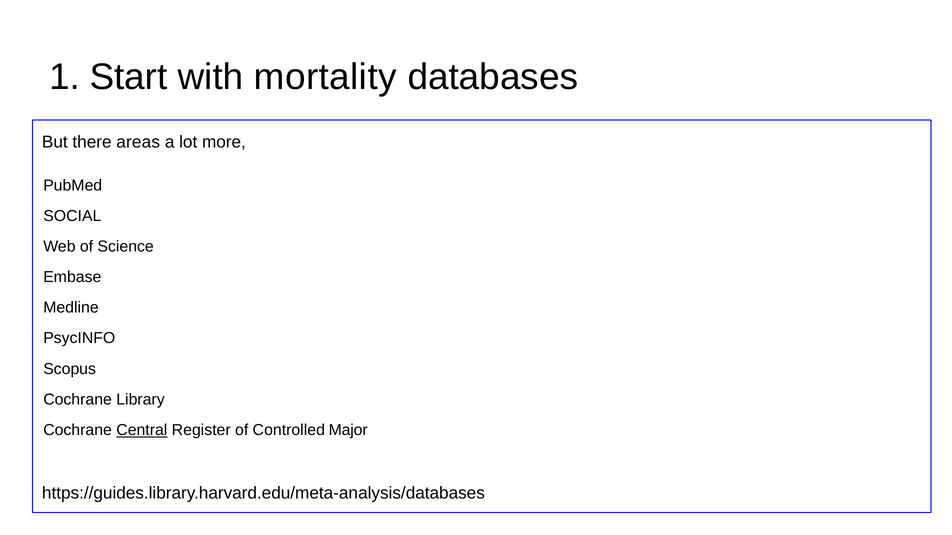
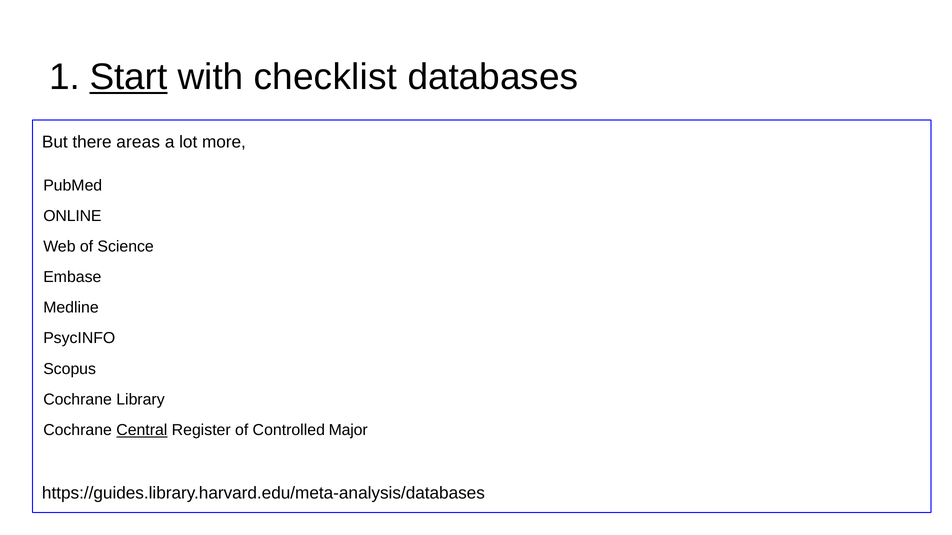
Start underline: none -> present
mortality: mortality -> checklist
SOCIAL: SOCIAL -> ONLINE
